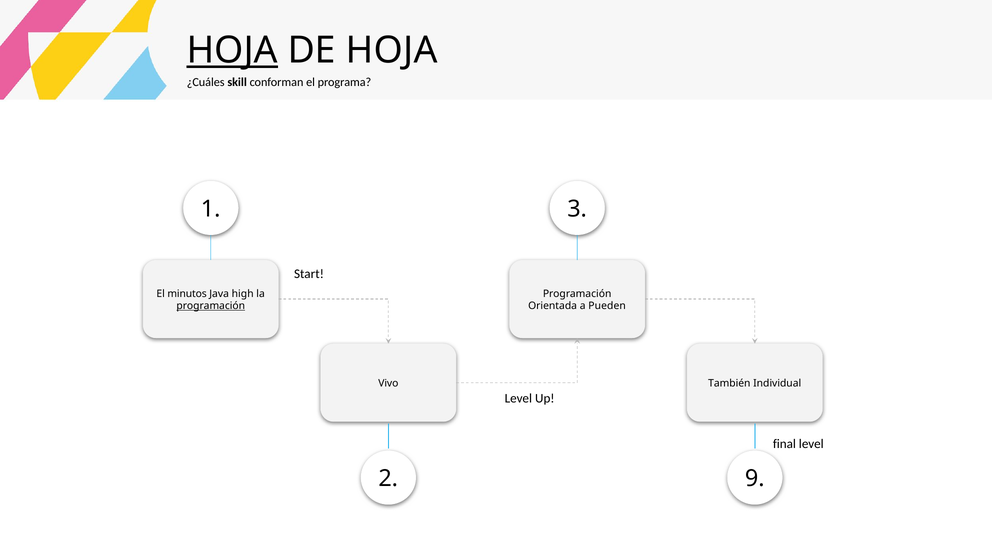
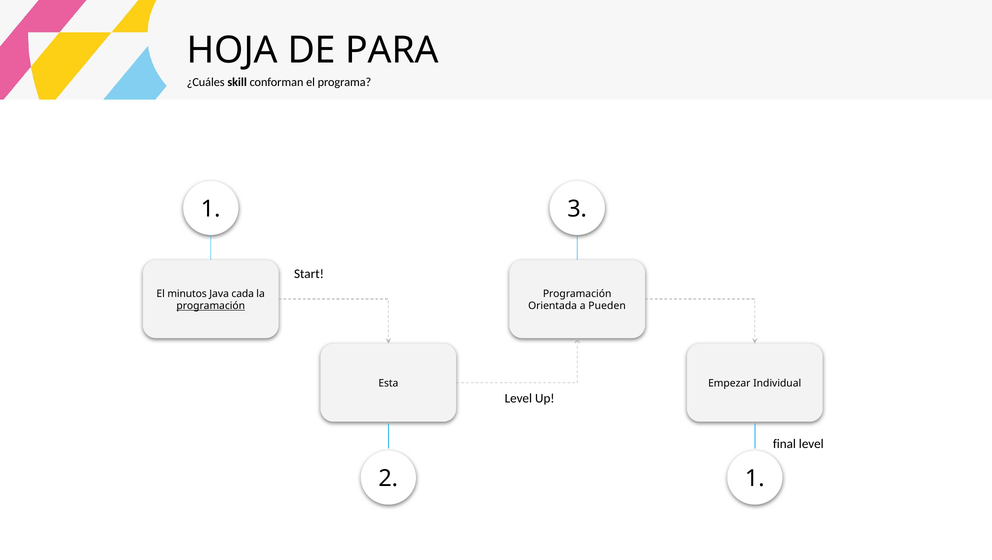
HOJA at (232, 51) underline: present -> none
DE HOJA: HOJA -> PARA
high: high -> cada
Vivo: Vivo -> Esta
También: También -> Empezar
2 9: 9 -> 1
